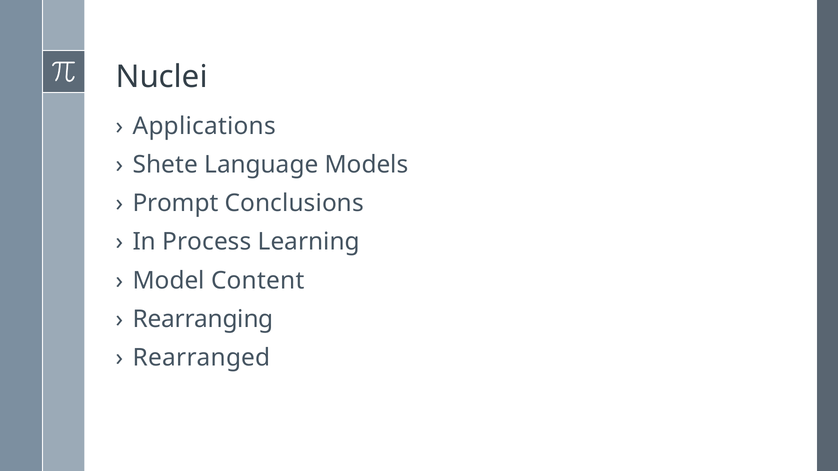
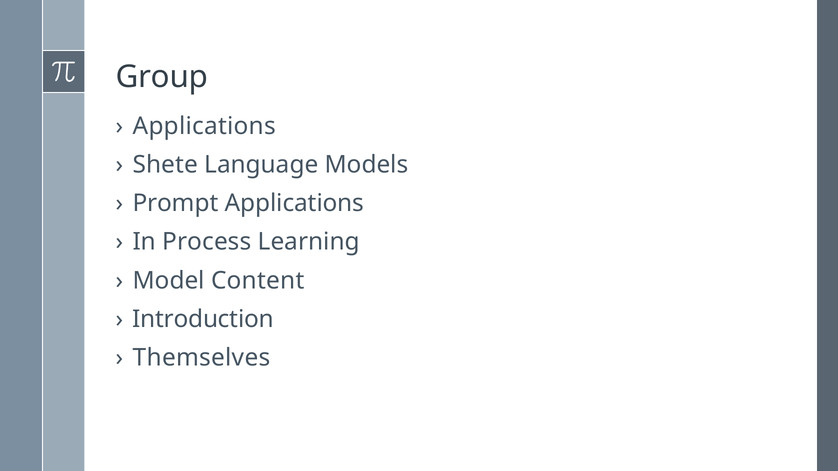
Nuclei: Nuclei -> Group
Prompt Conclusions: Conclusions -> Applications
Rearranging: Rearranging -> Introduction
Rearranged: Rearranged -> Themselves
